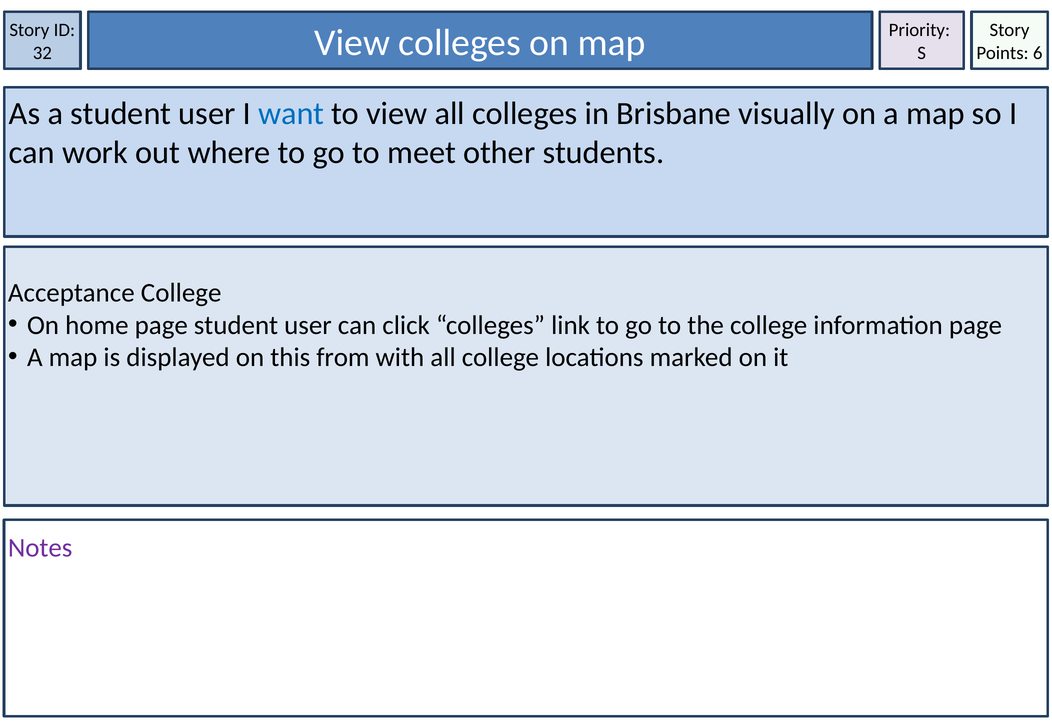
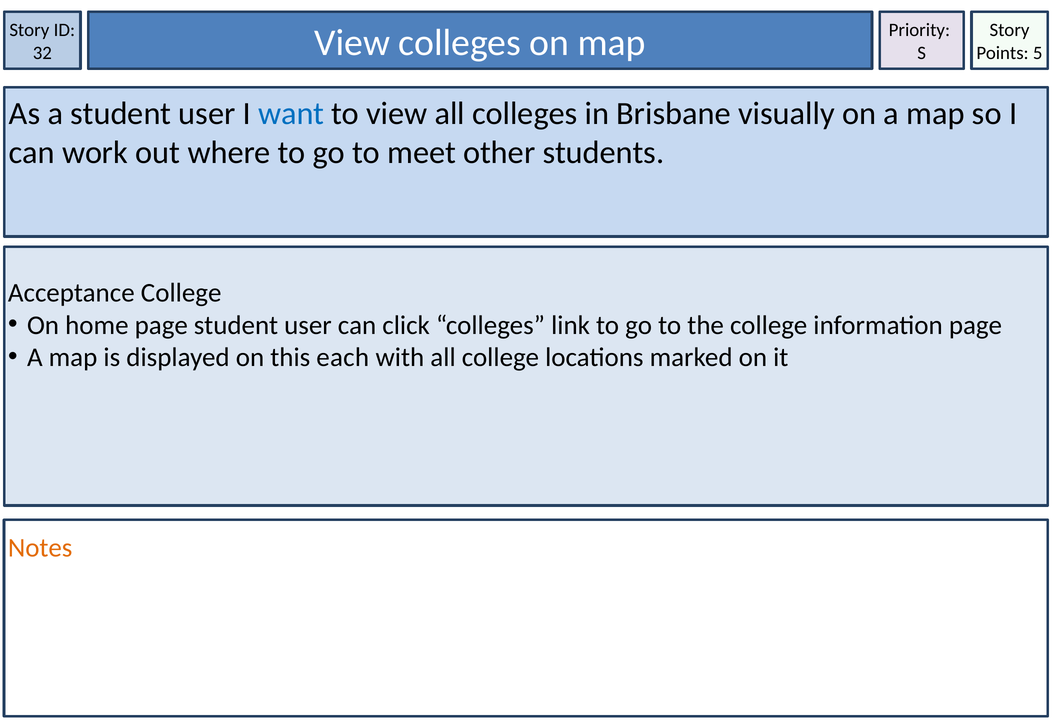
6: 6 -> 5
from: from -> each
Notes colour: purple -> orange
